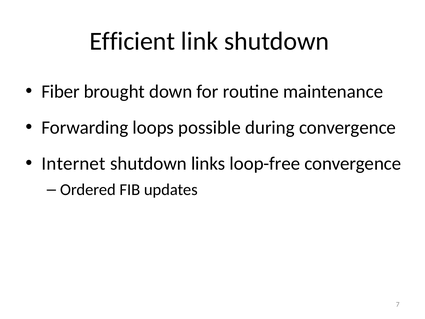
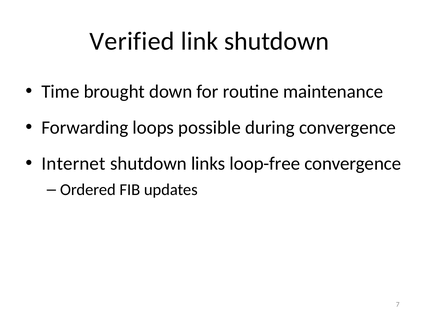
Efficient: Efficient -> Verified
Fiber: Fiber -> Time
